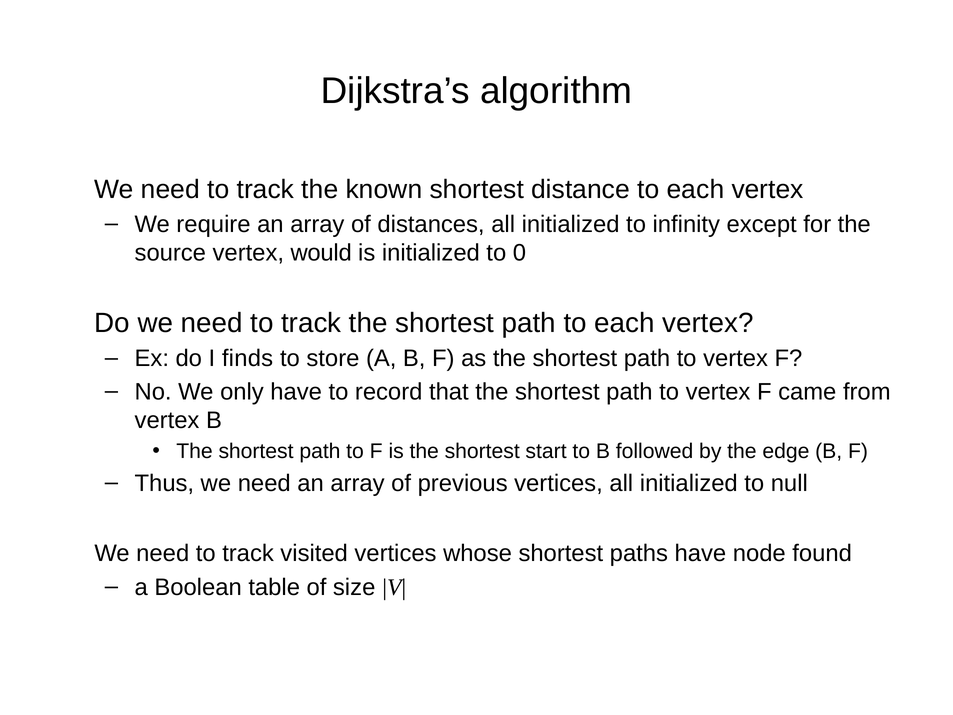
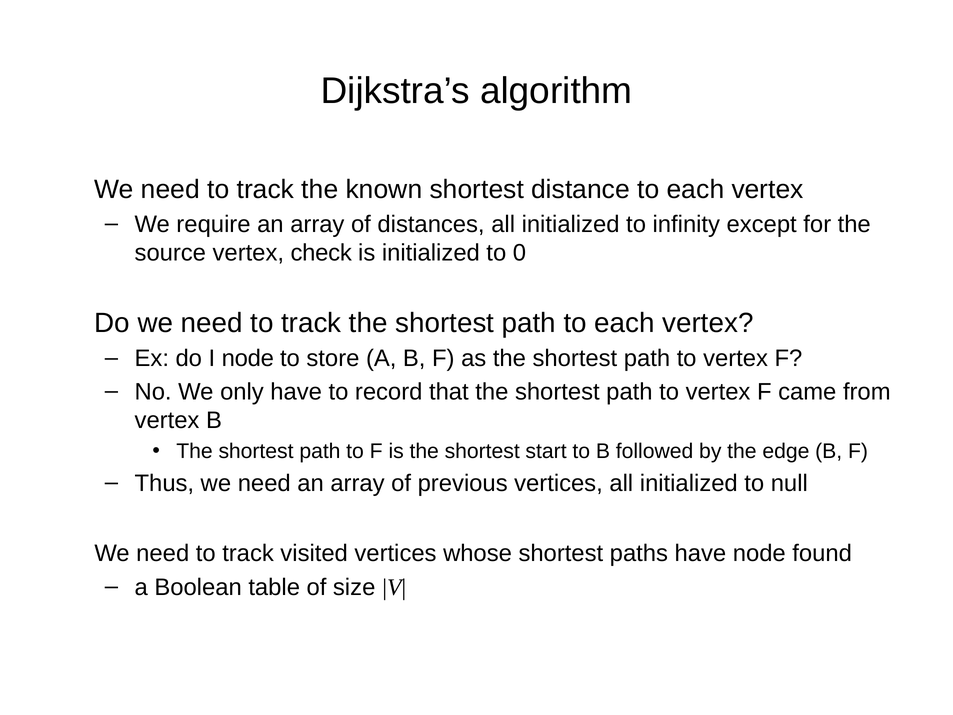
would: would -> check
I finds: finds -> node
